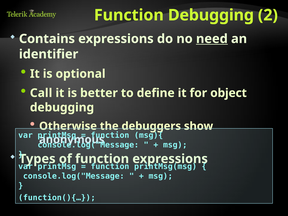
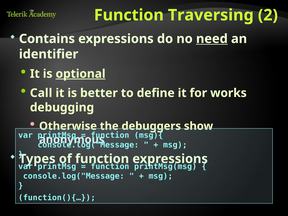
Function Debugging: Debugging -> Traversing
optional underline: none -> present
object: object -> works
